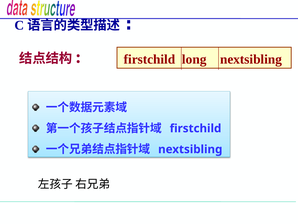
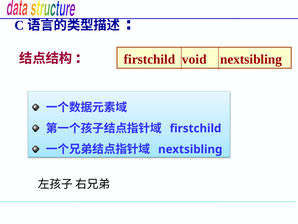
long: long -> void
